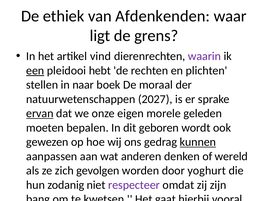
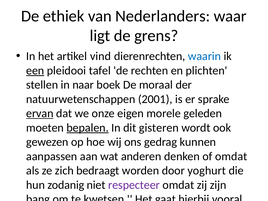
Afdenkenden: Afdenkenden -> Nederlanders
waarin colour: purple -> blue
pleidooi hebt: hebt -> tafel
2027: 2027 -> 2001
bepalen underline: none -> present
geboren: geboren -> gisteren
kunnen underline: present -> none
of wereld: wereld -> omdat
gevolgen: gevolgen -> bedraagt
